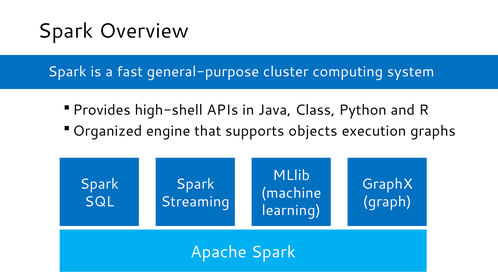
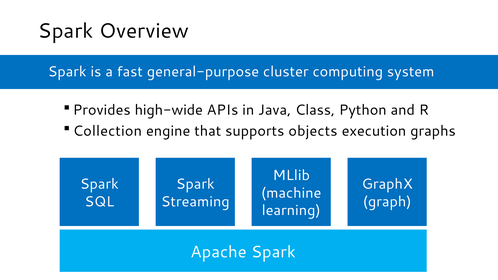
high-shell: high-shell -> high-wide
Organized: Organized -> Collection
